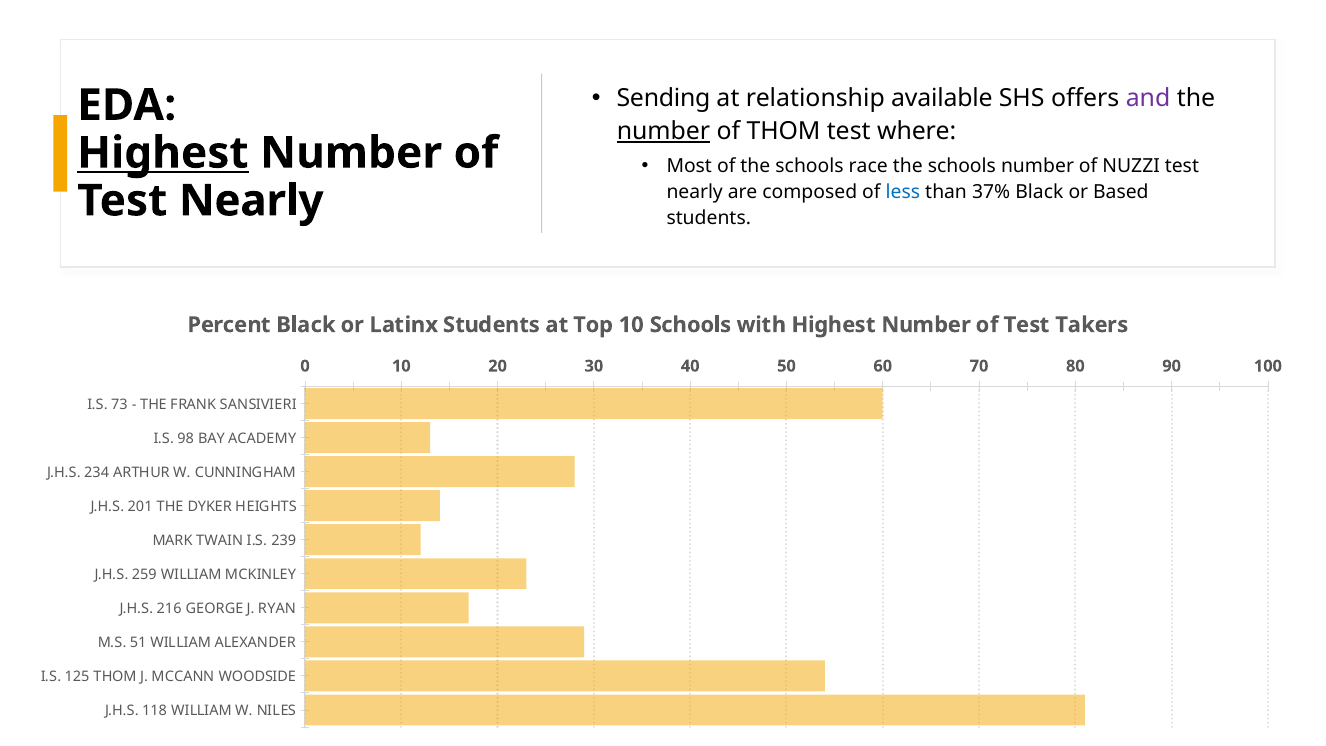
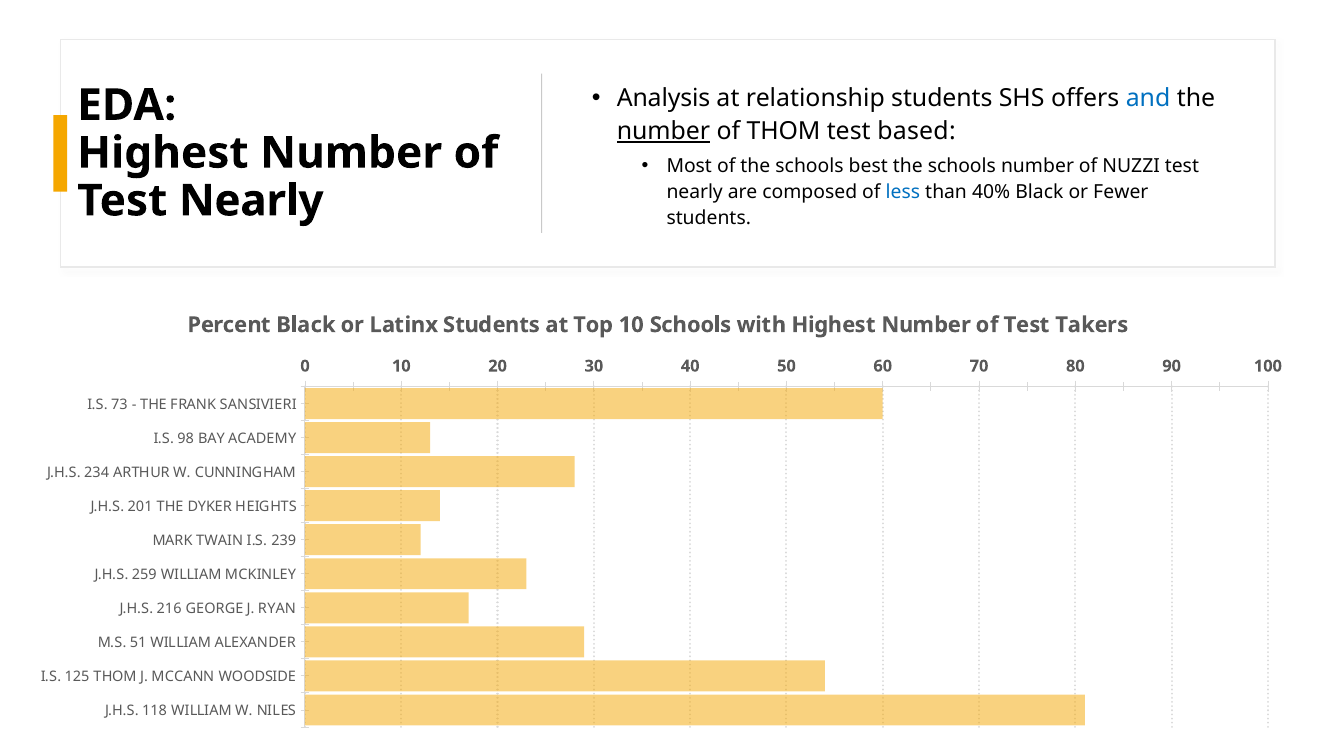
Sending: Sending -> Analysis
relationship available: available -> students
and colour: purple -> blue
where: where -> based
Highest at (163, 153) underline: present -> none
race: race -> best
37%: 37% -> 40%
Based: Based -> Fewer
